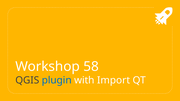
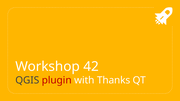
58: 58 -> 42
plugin colour: blue -> red
Import: Import -> Thanks
